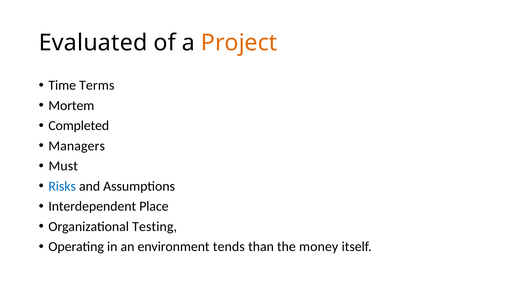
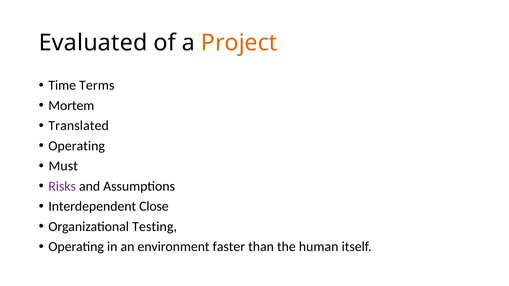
Completed: Completed -> Translated
Managers at (77, 146): Managers -> Operating
Risks colour: blue -> purple
Place: Place -> Close
tends: tends -> faster
money: money -> human
